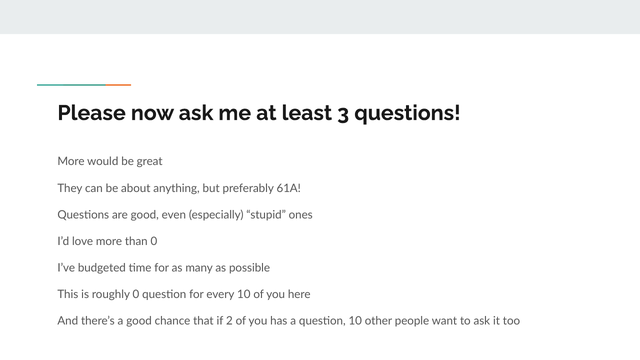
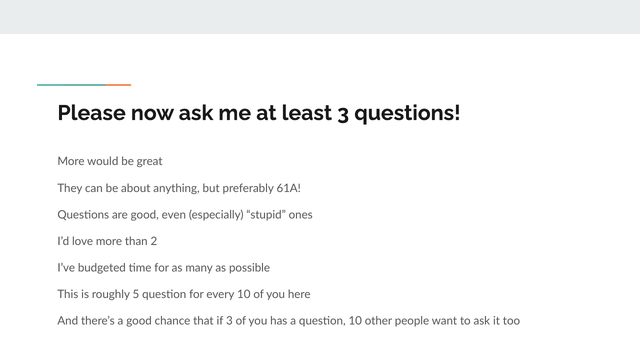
than 0: 0 -> 2
roughly 0: 0 -> 5
if 2: 2 -> 3
